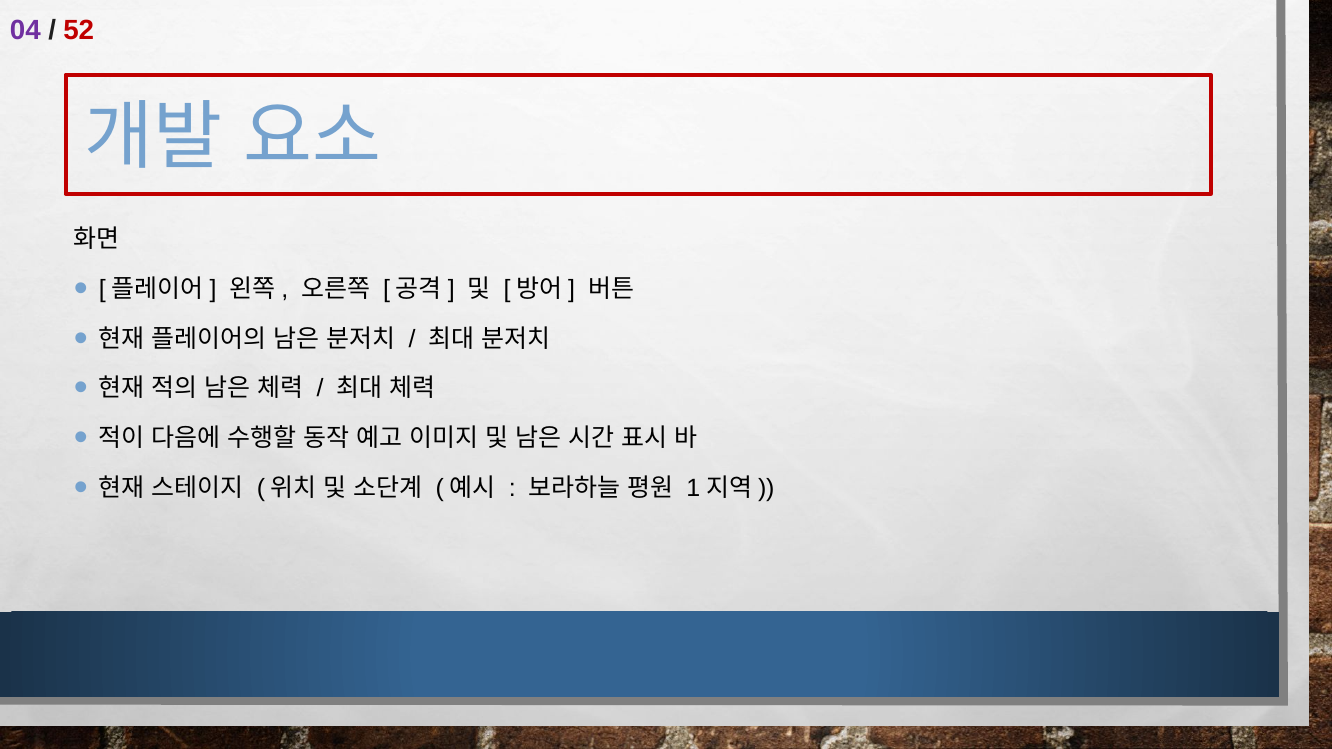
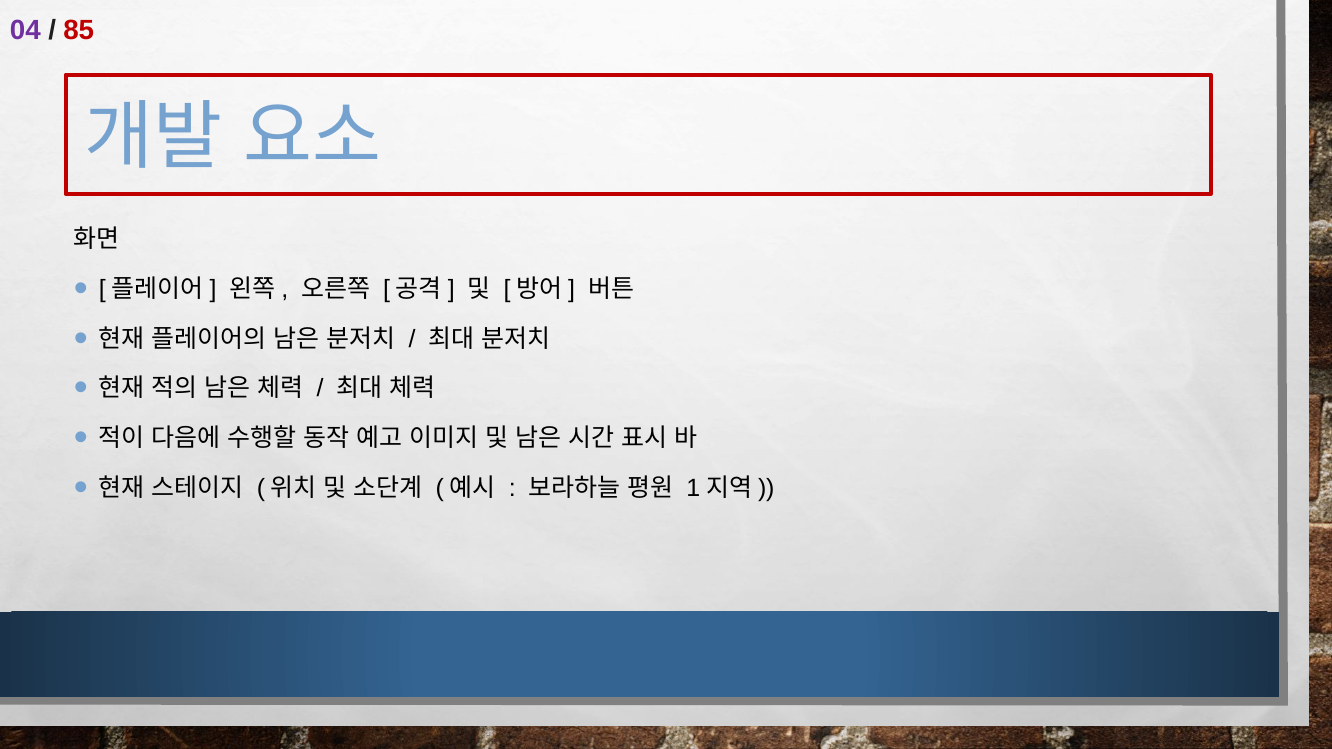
52: 52 -> 85
